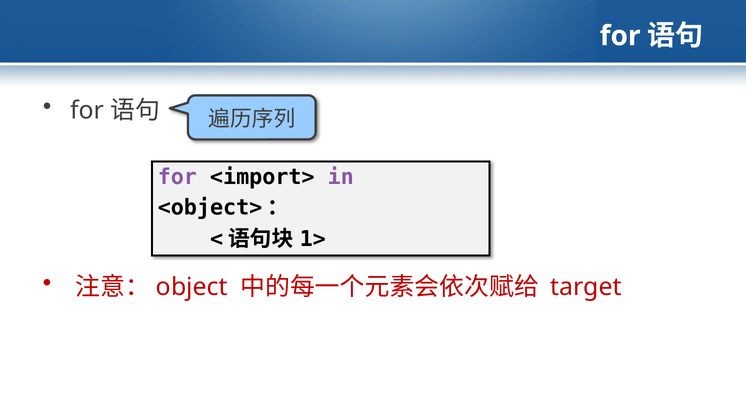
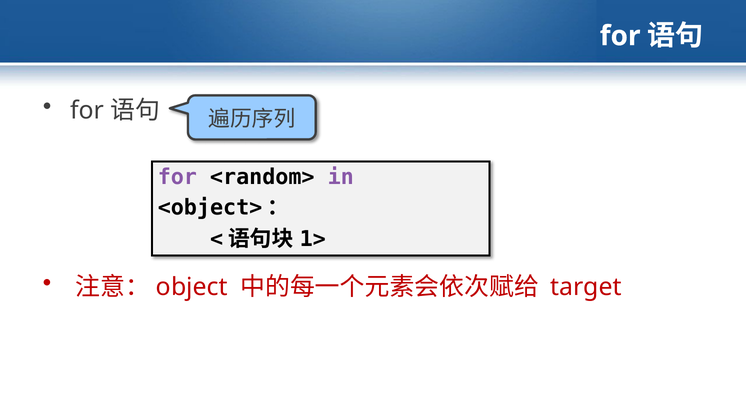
<import>: <import> -> <random>
